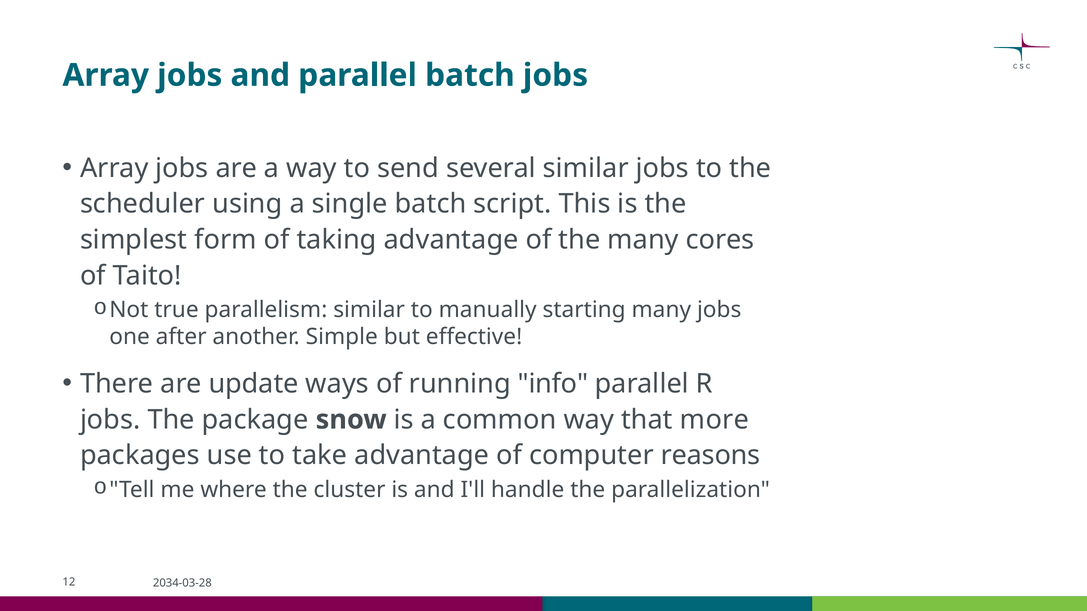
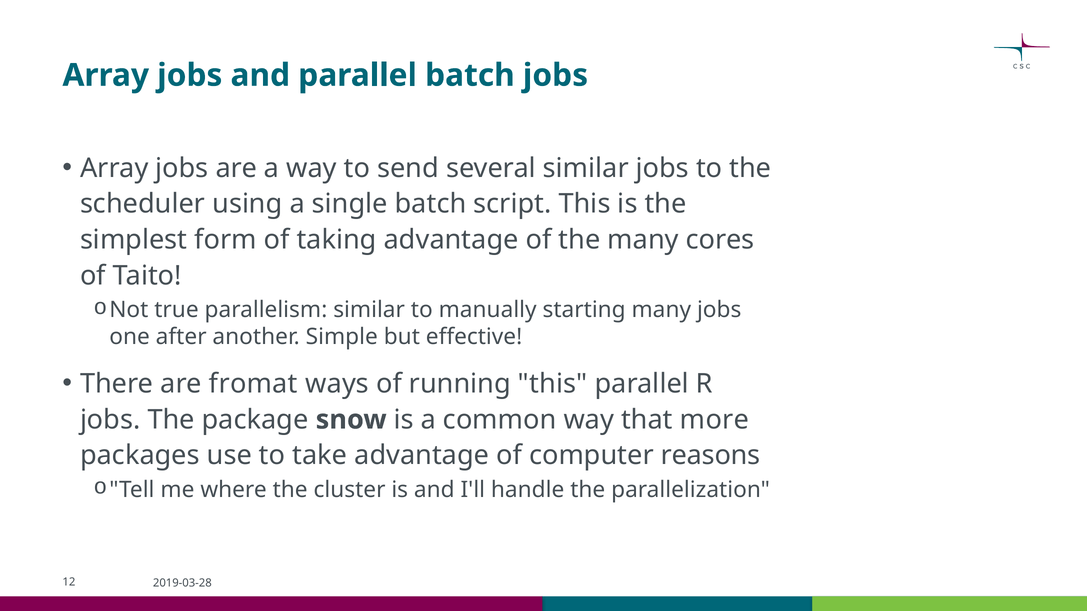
update: update -> fromat
running info: info -> this
2034-03-28: 2034-03-28 -> 2019-03-28
